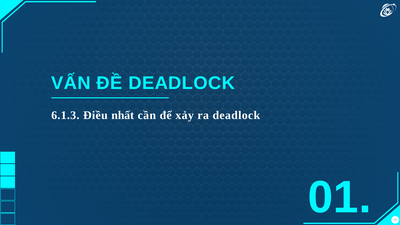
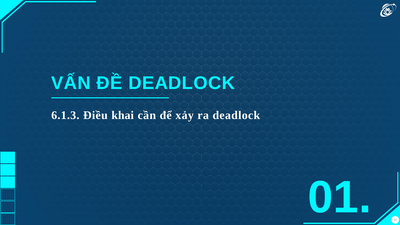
nhất: nhất -> khai
